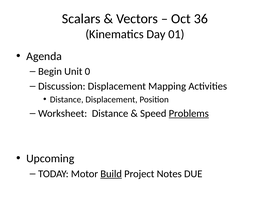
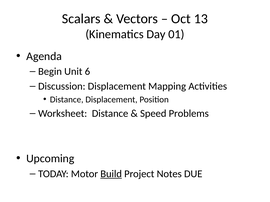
36: 36 -> 13
0: 0 -> 6
Problems underline: present -> none
